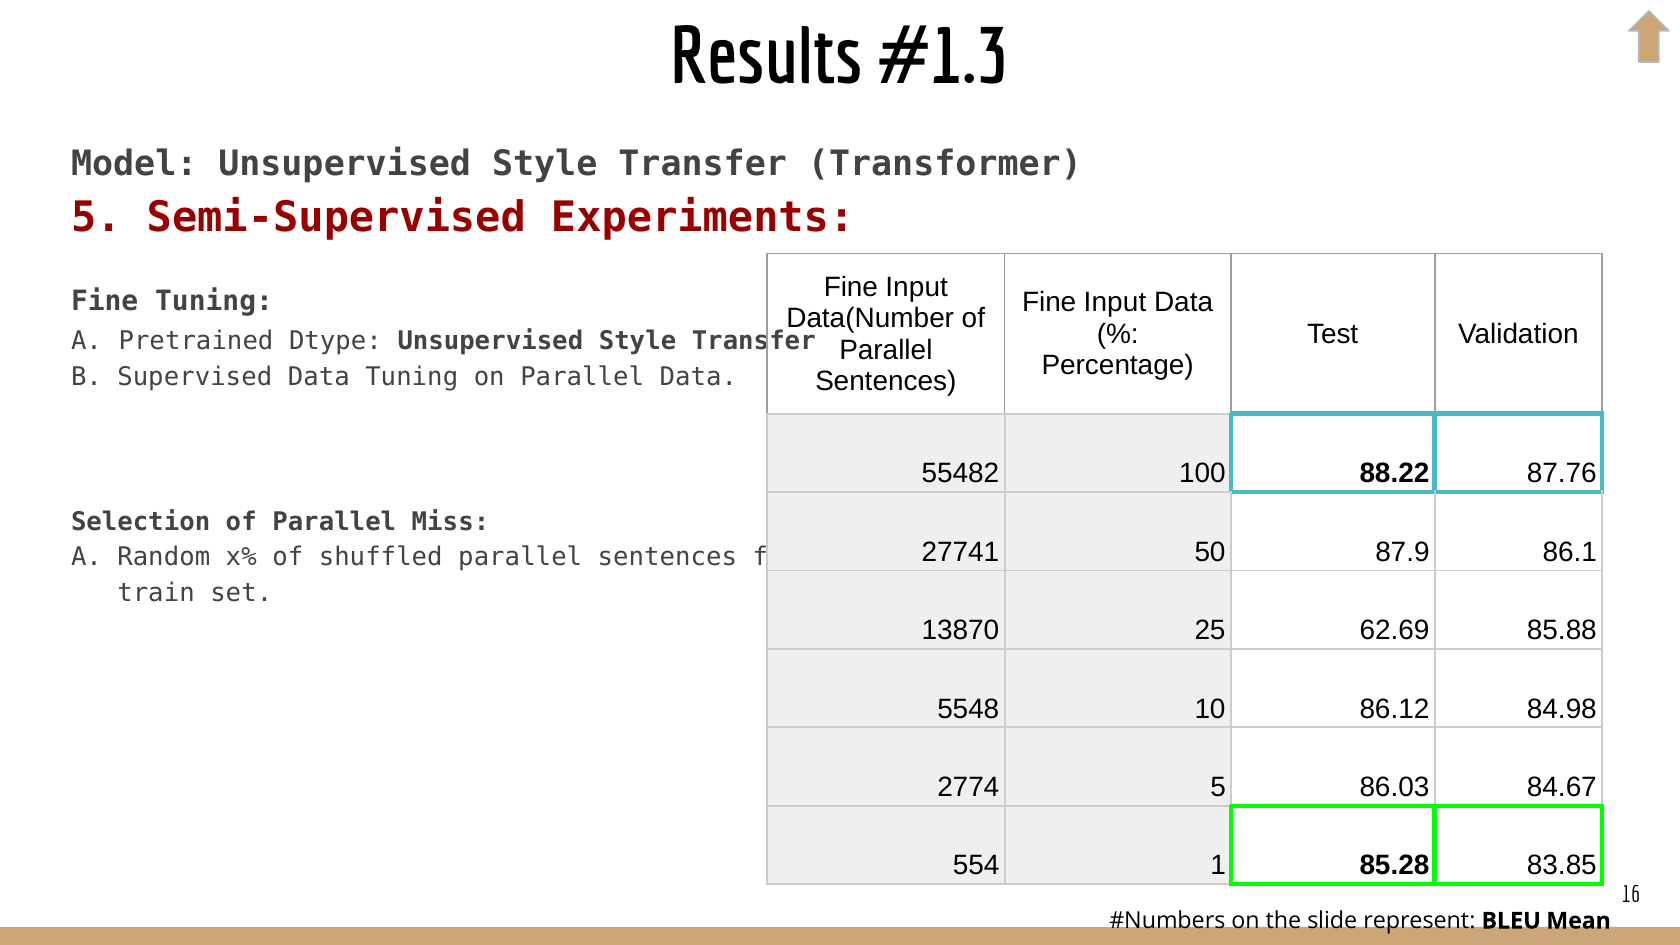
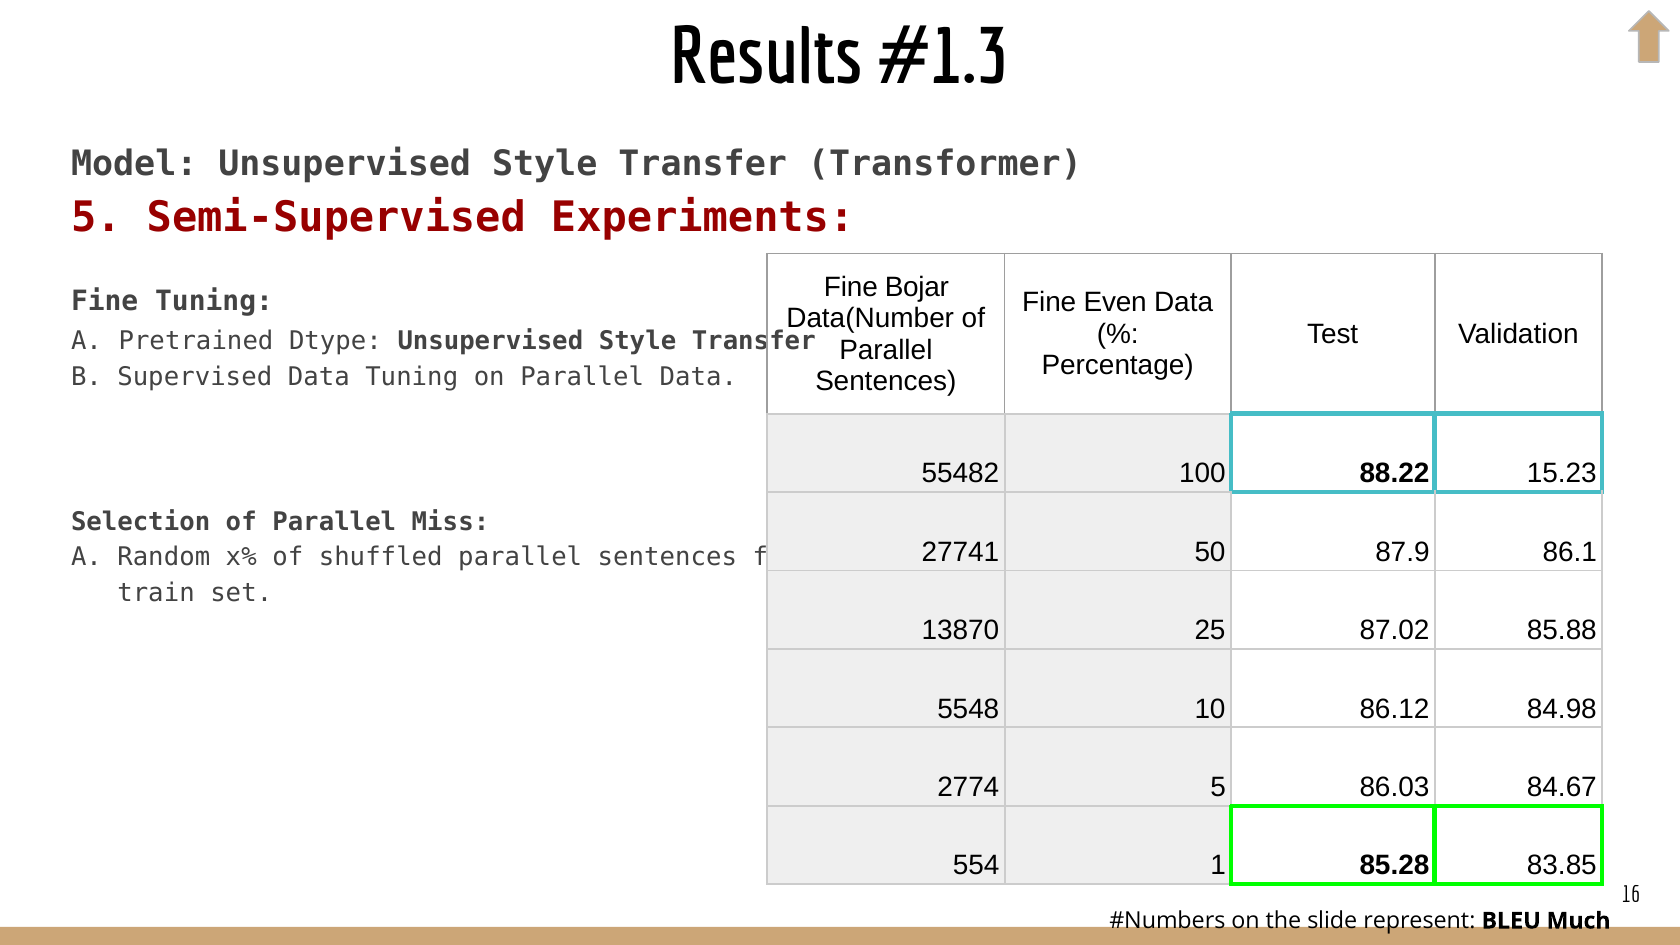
Input at (917, 287): Input -> Bojar
Input at (1115, 303): Input -> Even
87.76: 87.76 -> 15.23
62.69: 62.69 -> 87.02
Mean: Mean -> Much
